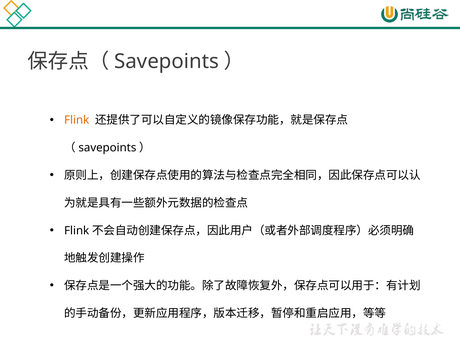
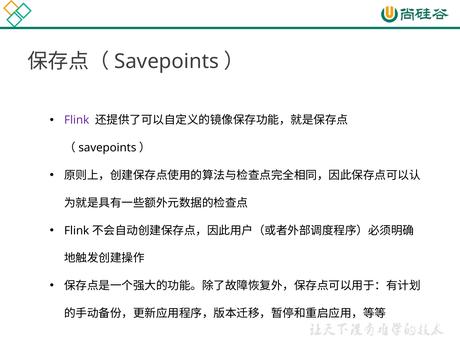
Flink colour: orange -> purple
